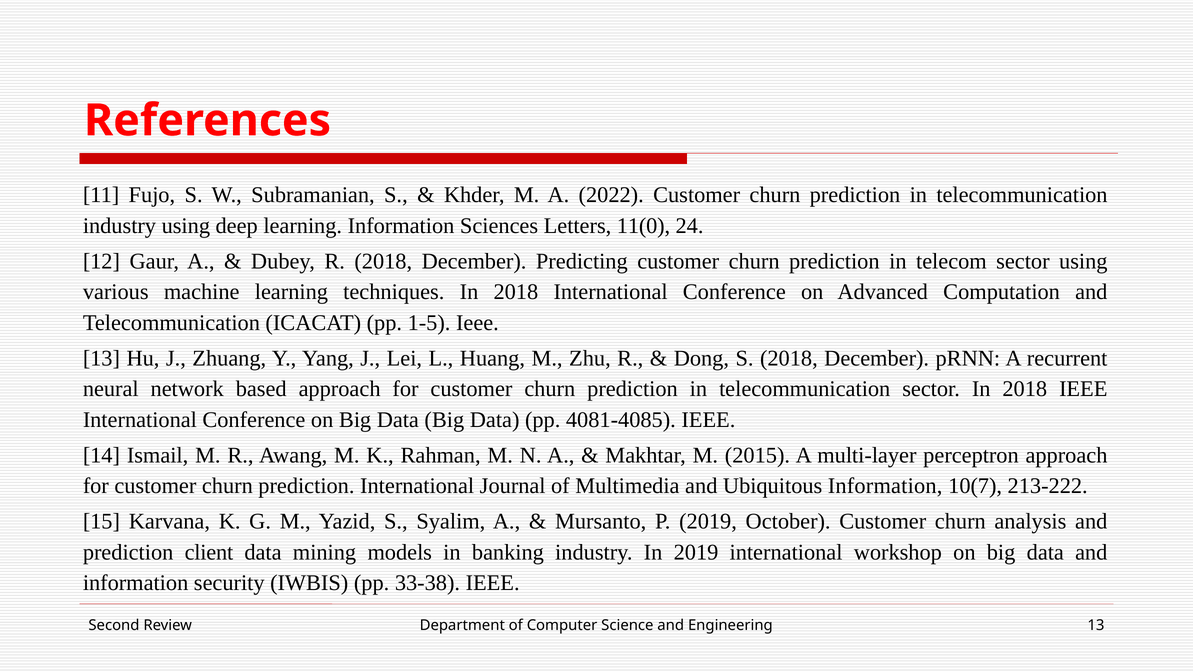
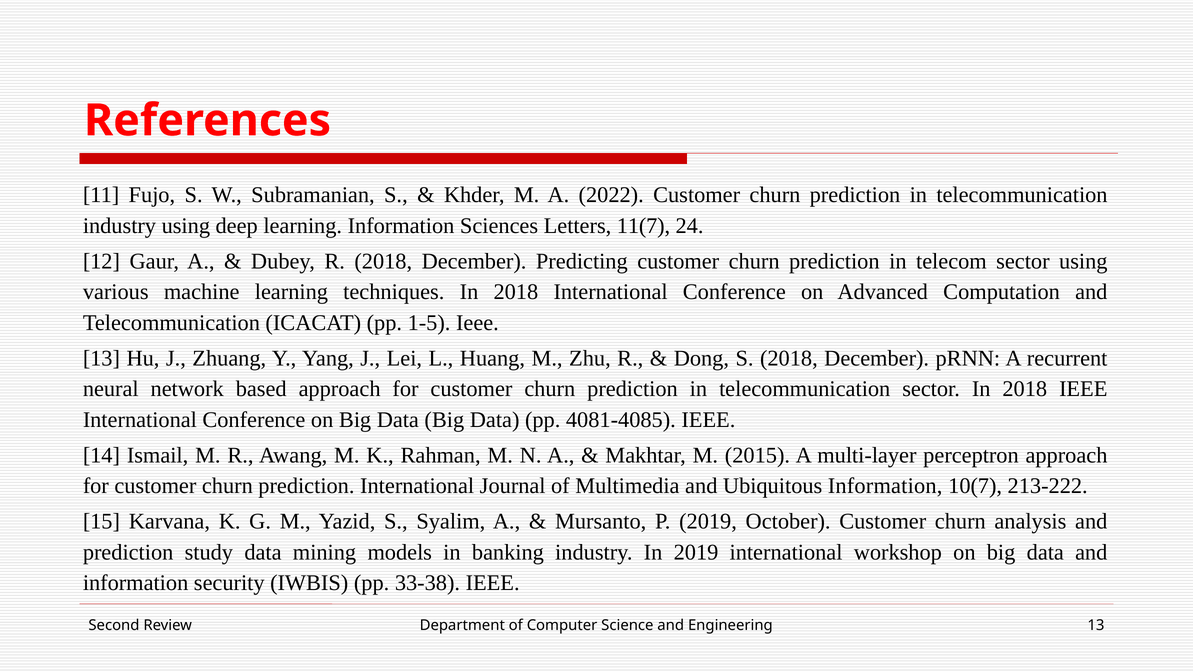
11(0: 11(0 -> 11(7
client: client -> study
